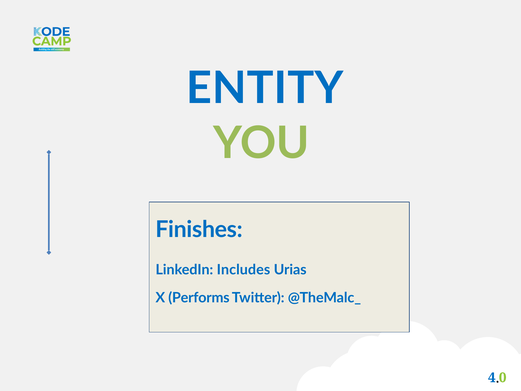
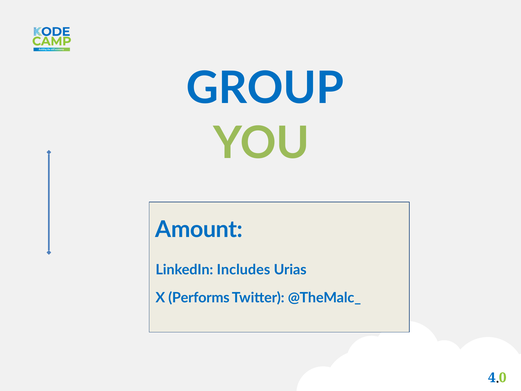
ENTITY: ENTITY -> GROUP
Finishes: Finishes -> Amount
